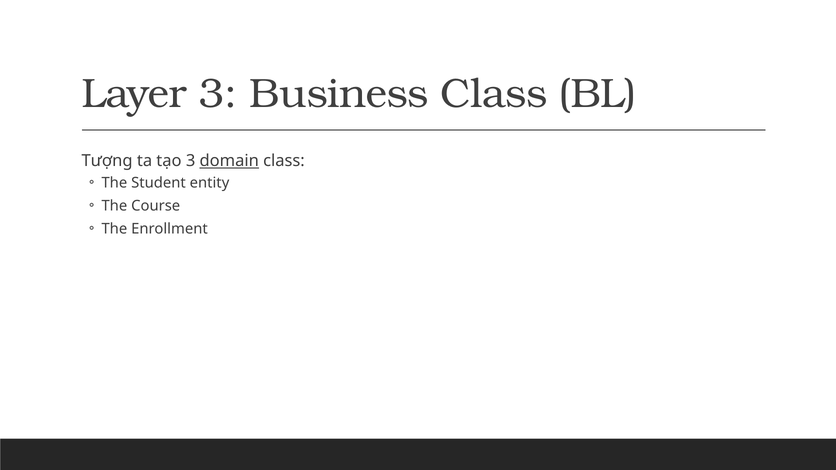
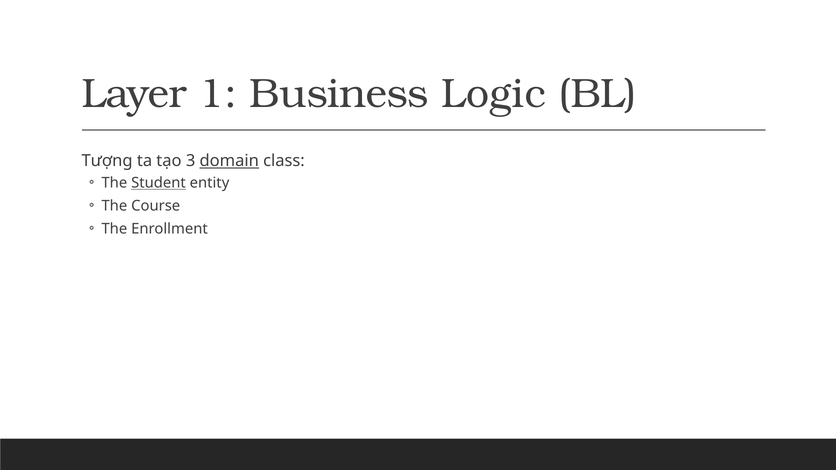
Layer 3: 3 -> 1
Business Class: Class -> Logic
Student underline: none -> present
